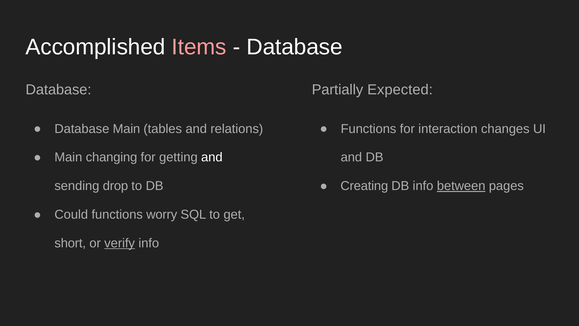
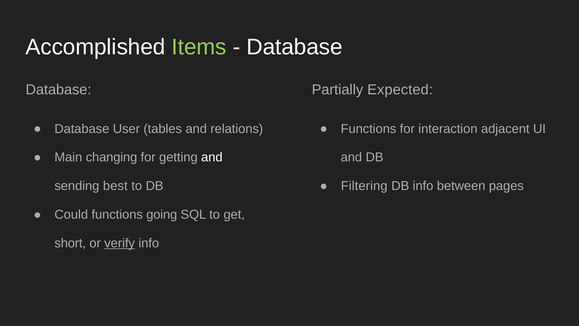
Items colour: pink -> light green
Database Main: Main -> User
changes: changes -> adjacent
drop: drop -> best
Creating: Creating -> Filtering
between underline: present -> none
worry: worry -> going
